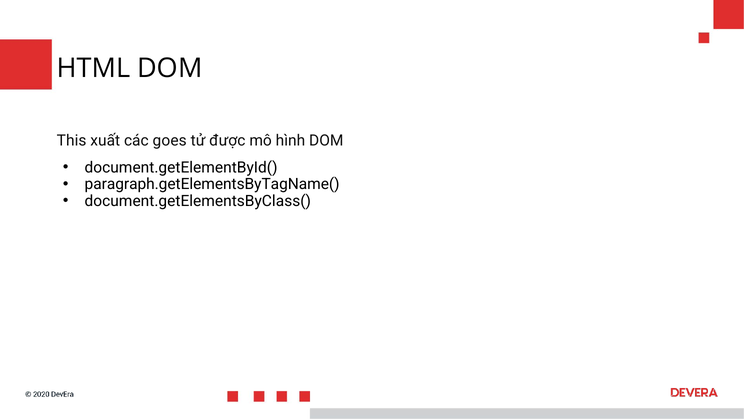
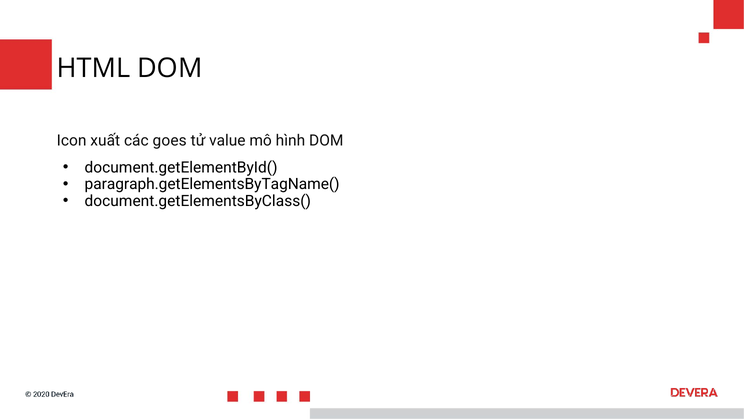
This: This -> Icon
được: được -> value
